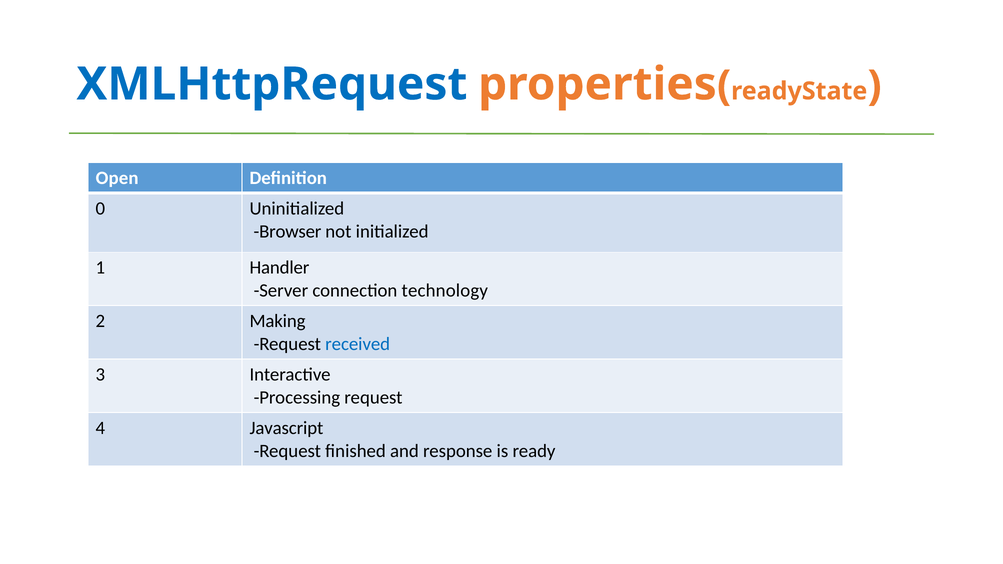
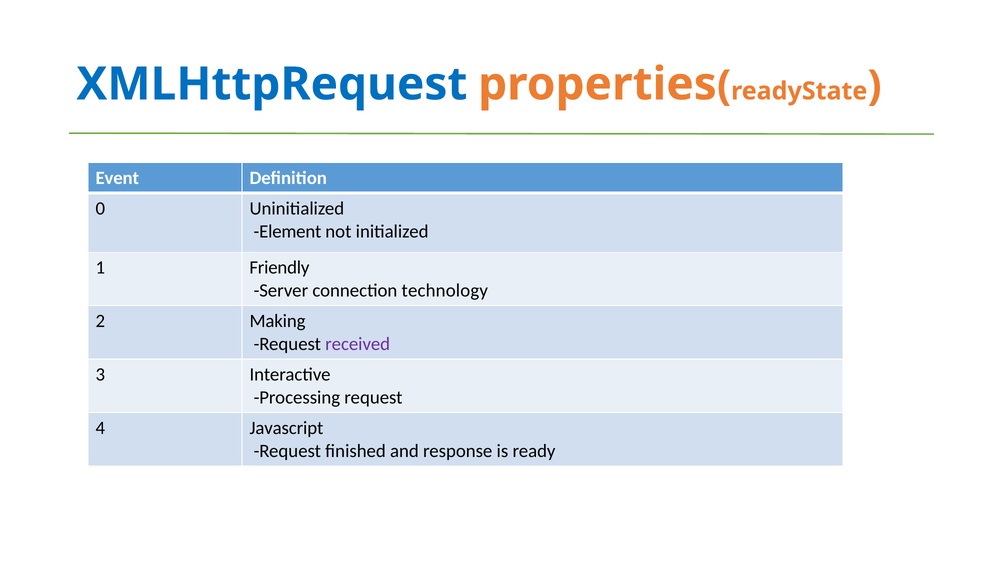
Open: Open -> Event
Browser: Browser -> Element
Handler: Handler -> Friendly
received colour: blue -> purple
